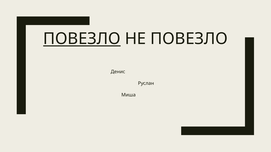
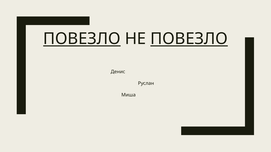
ПОВЕЗЛО at (189, 39) underline: none -> present
